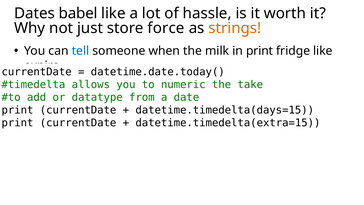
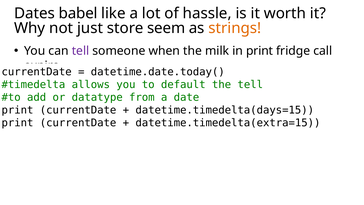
force: force -> seem
tell at (81, 51) colour: blue -> purple
fridge like: like -> call
numeric: numeric -> default
the take: take -> tell
